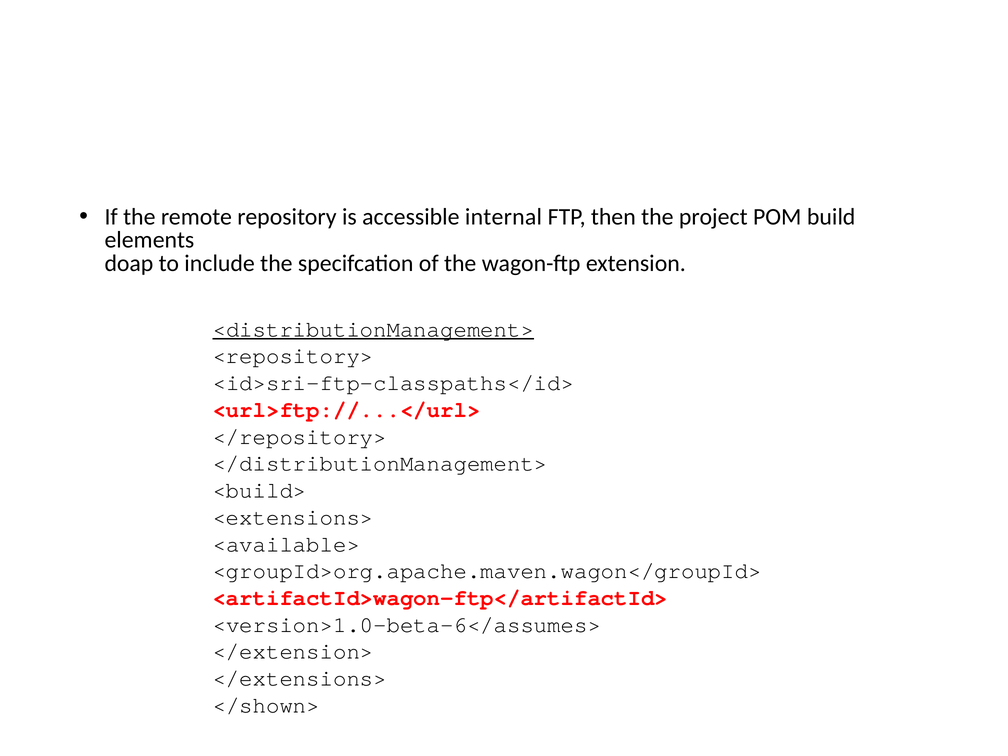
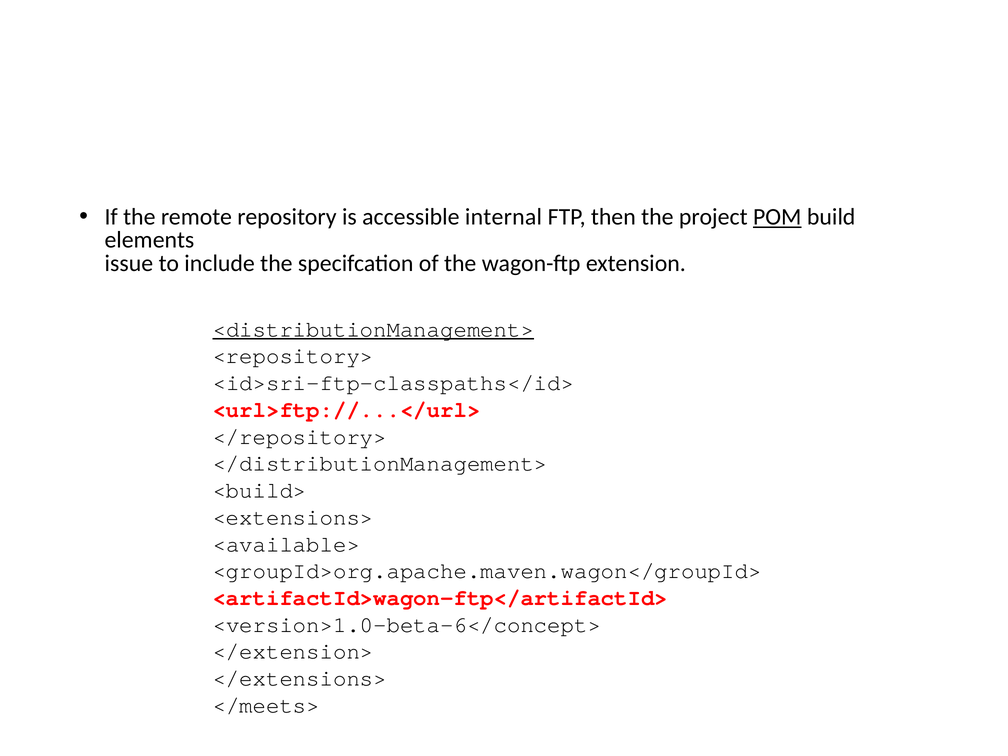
POM underline: none -> present
doap: doap -> issue
<version>1.0-beta-6</assumes>: <version>1.0-beta-6</assumes> -> <version>1.0-beta-6</concept>
</shown>: </shown> -> </meets>
